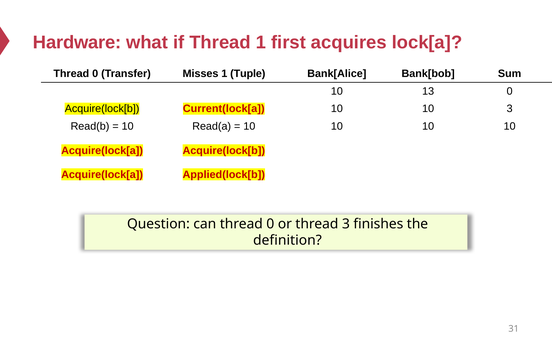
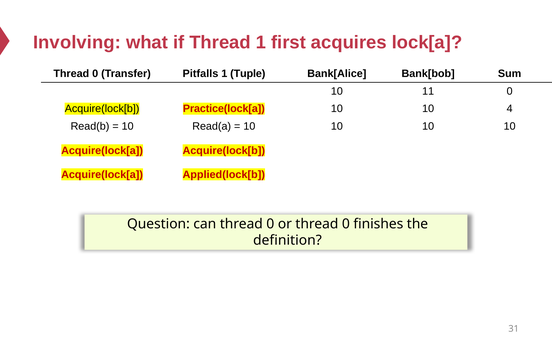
Hardware: Hardware -> Involving
Misses: Misses -> Pitfalls
13: 13 -> 11
Current(lock[a: Current(lock[a -> Practice(lock[a
10 3: 3 -> 4
or thread 3: 3 -> 0
